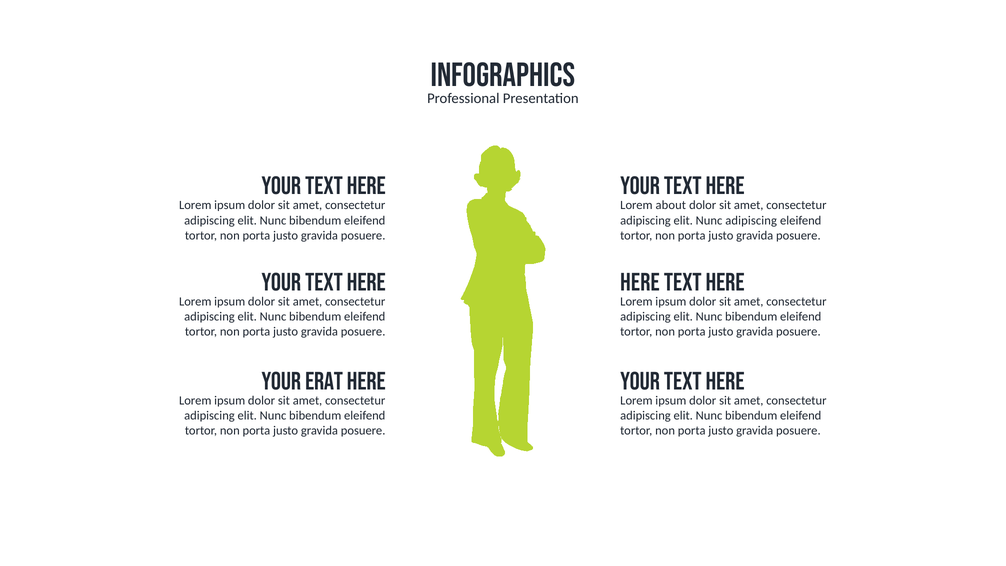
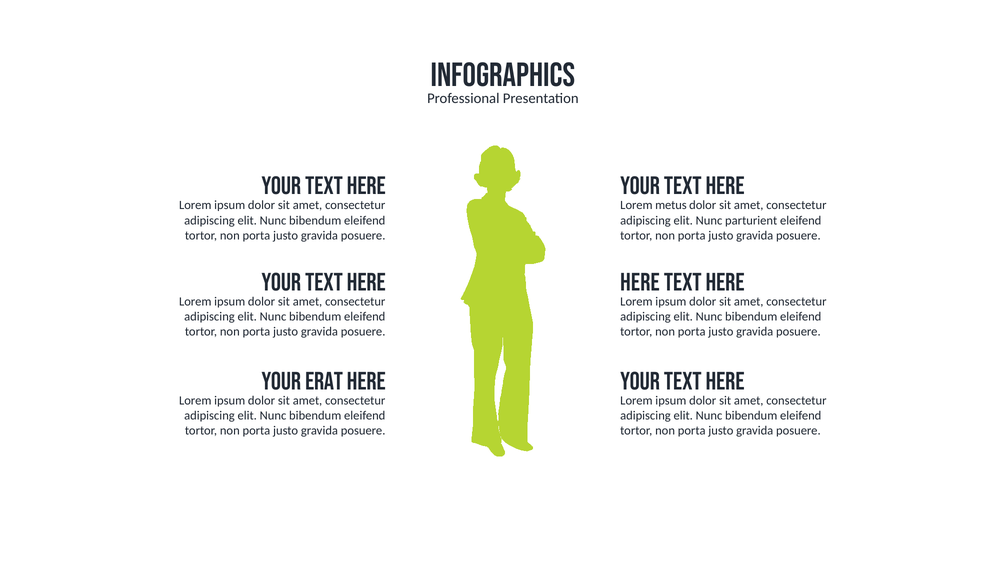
about: about -> metus
Nunc adipiscing: adipiscing -> parturient
